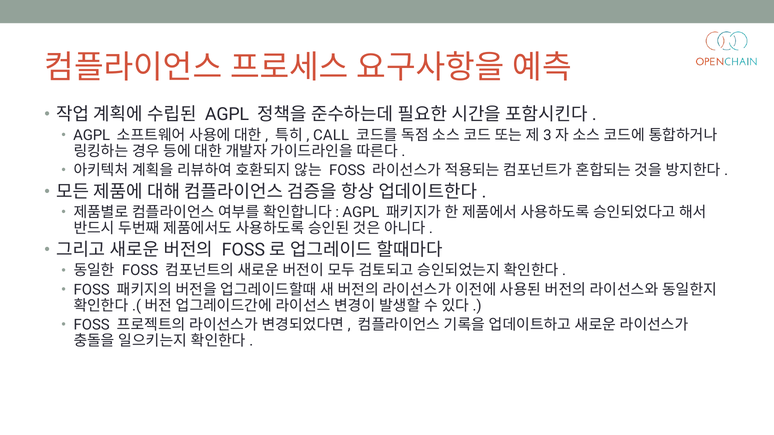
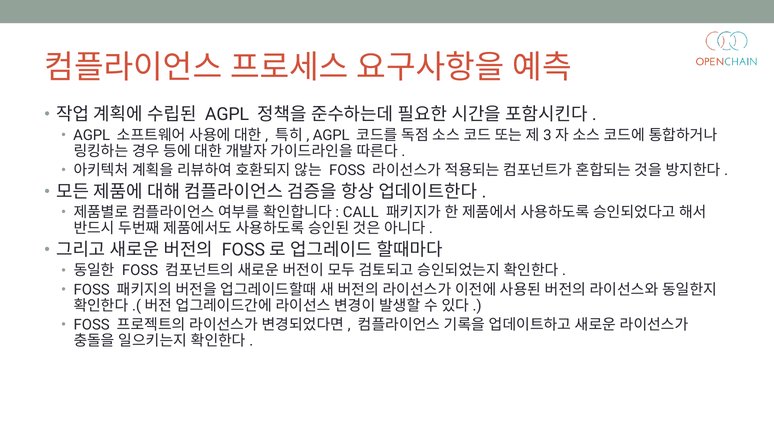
CALL at (331, 135): CALL -> AGPL
AGPL at (361, 213): AGPL -> CALL
